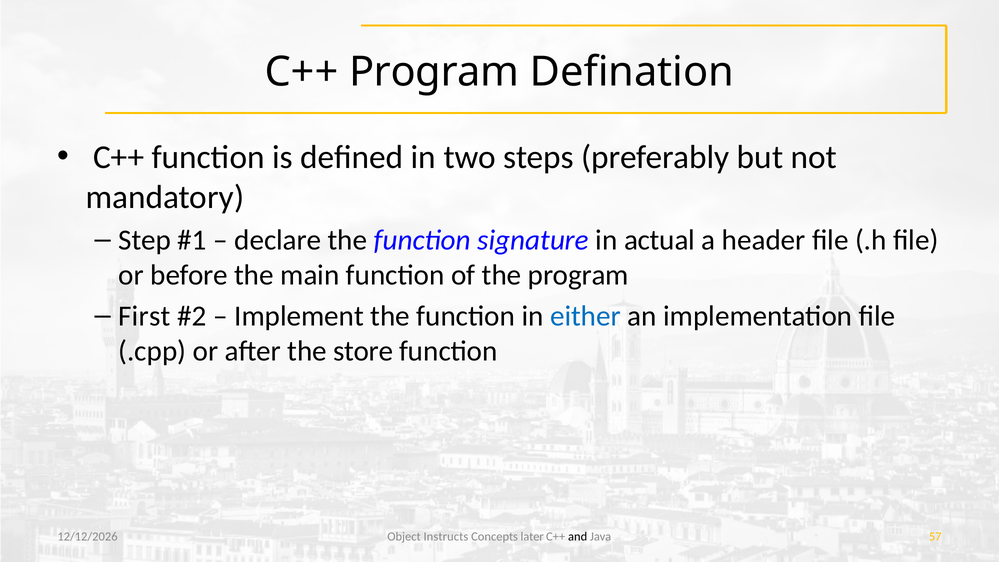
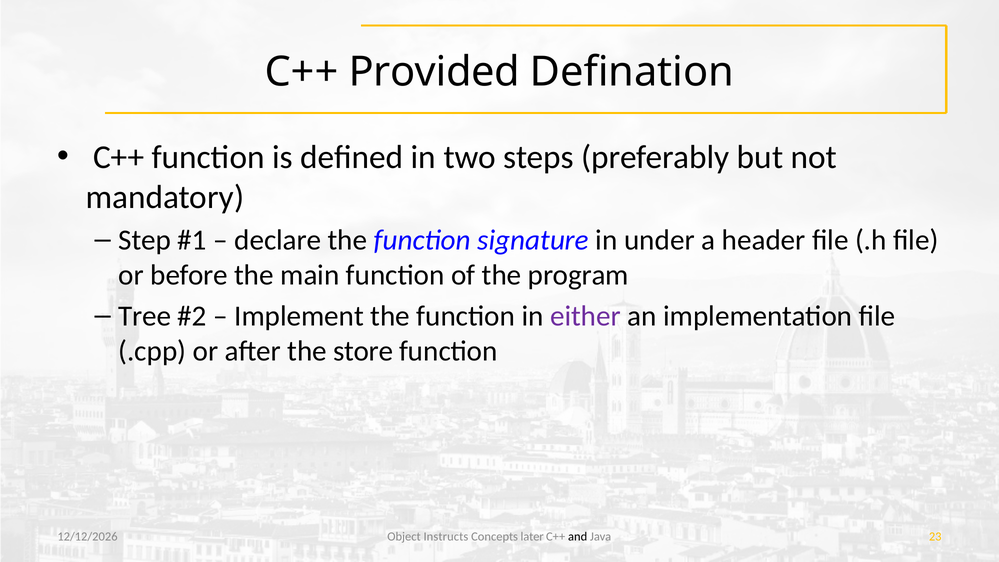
C++ Program: Program -> Provided
actual: actual -> under
First: First -> Tree
either colour: blue -> purple
57: 57 -> 23
